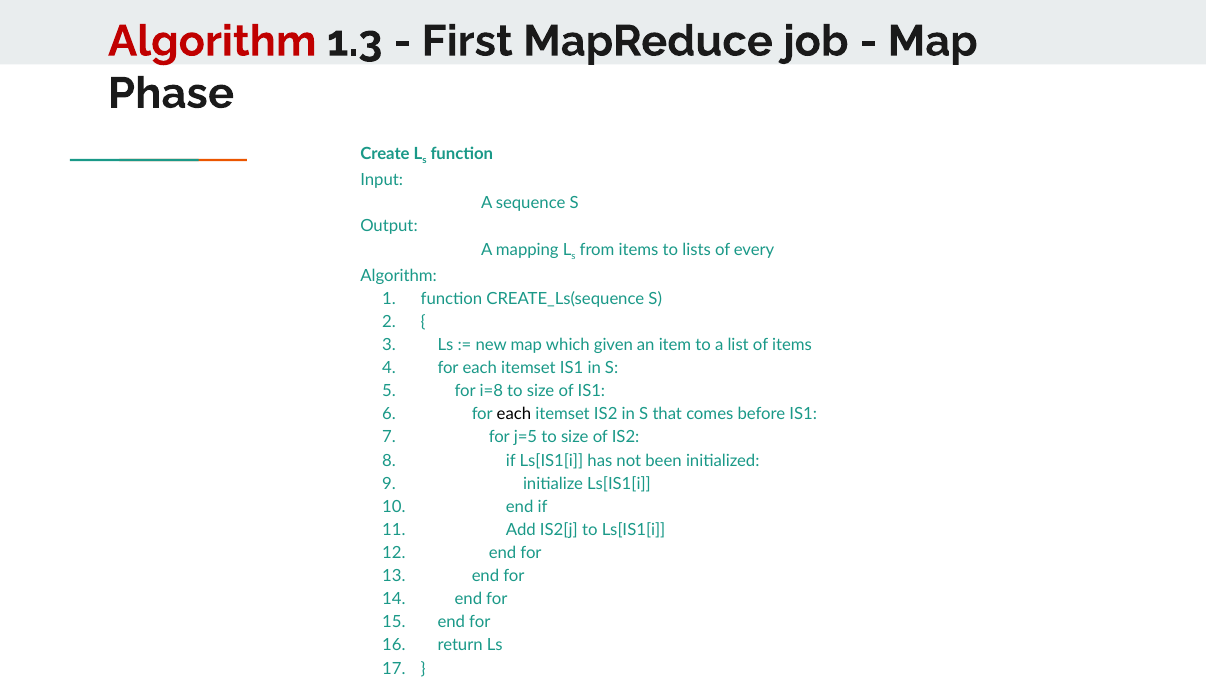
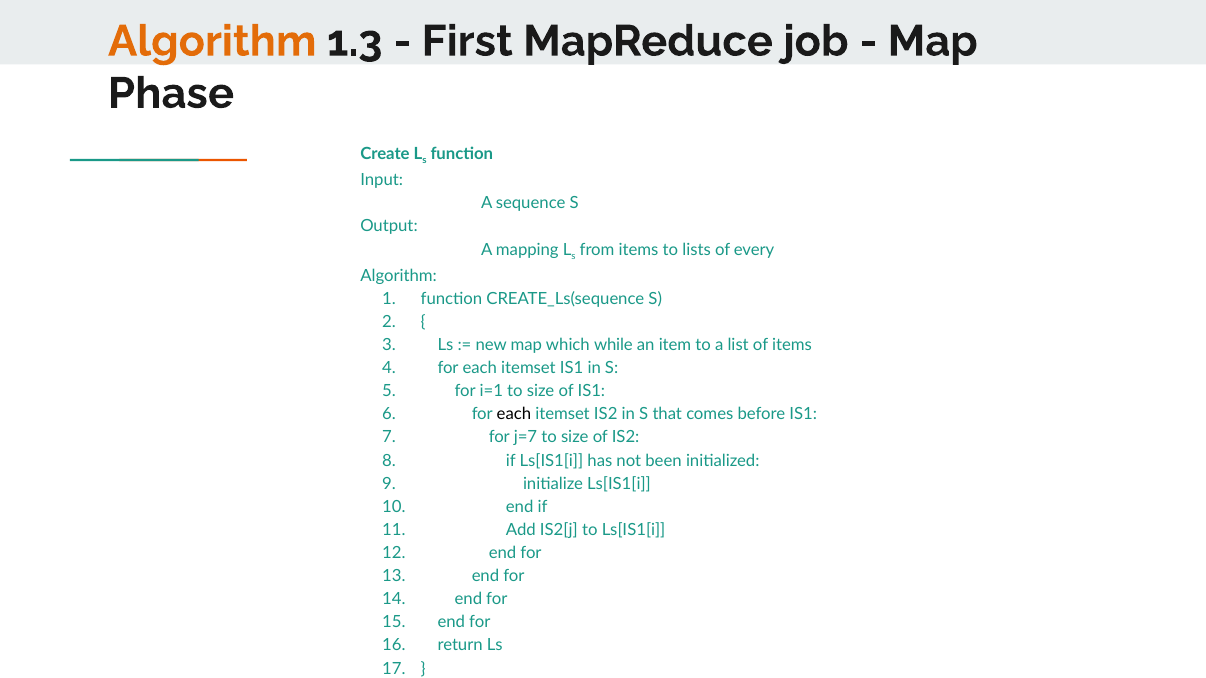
Algorithm at (212, 41) colour: red -> orange
given: given -> while
i=8: i=8 -> i=1
j=5: j=5 -> j=7
